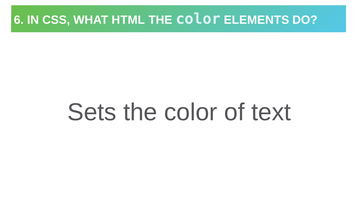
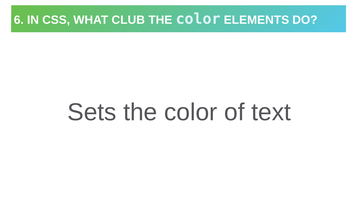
HTML: HTML -> CLUB
